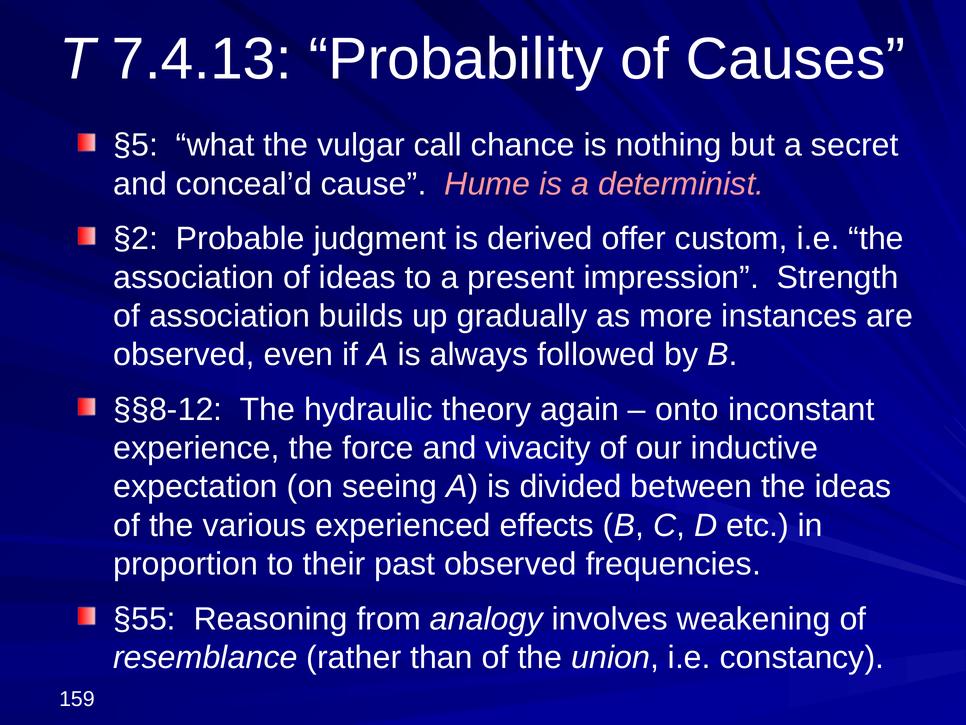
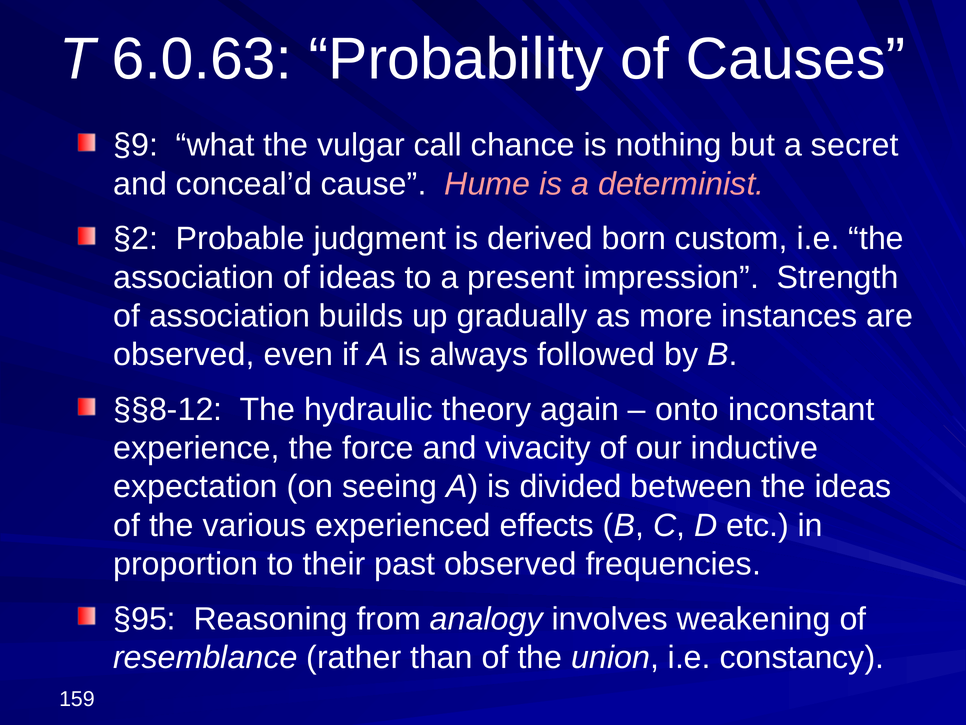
7.4.13: 7.4.13 -> 6.0.63
§5: §5 -> §9
offer: offer -> born
§55: §55 -> §95
